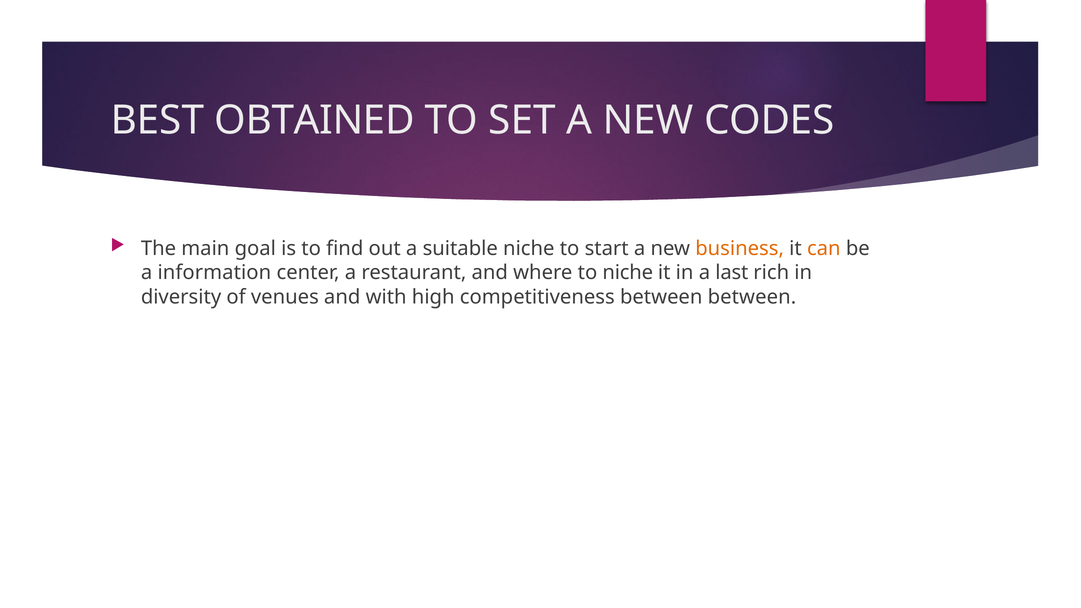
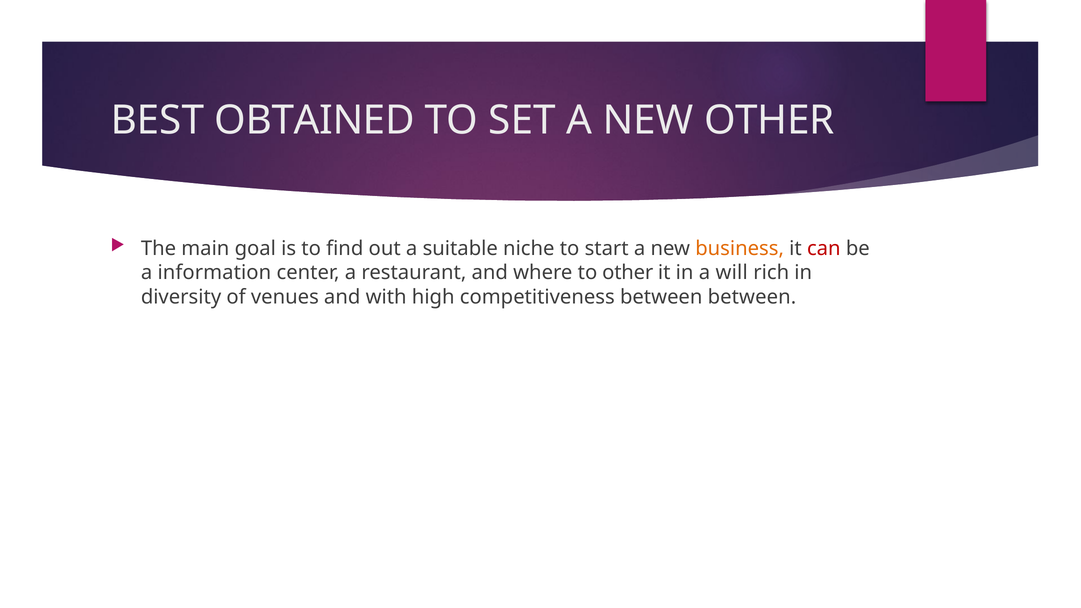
NEW CODES: CODES -> OTHER
can colour: orange -> red
to niche: niche -> other
last: last -> will
